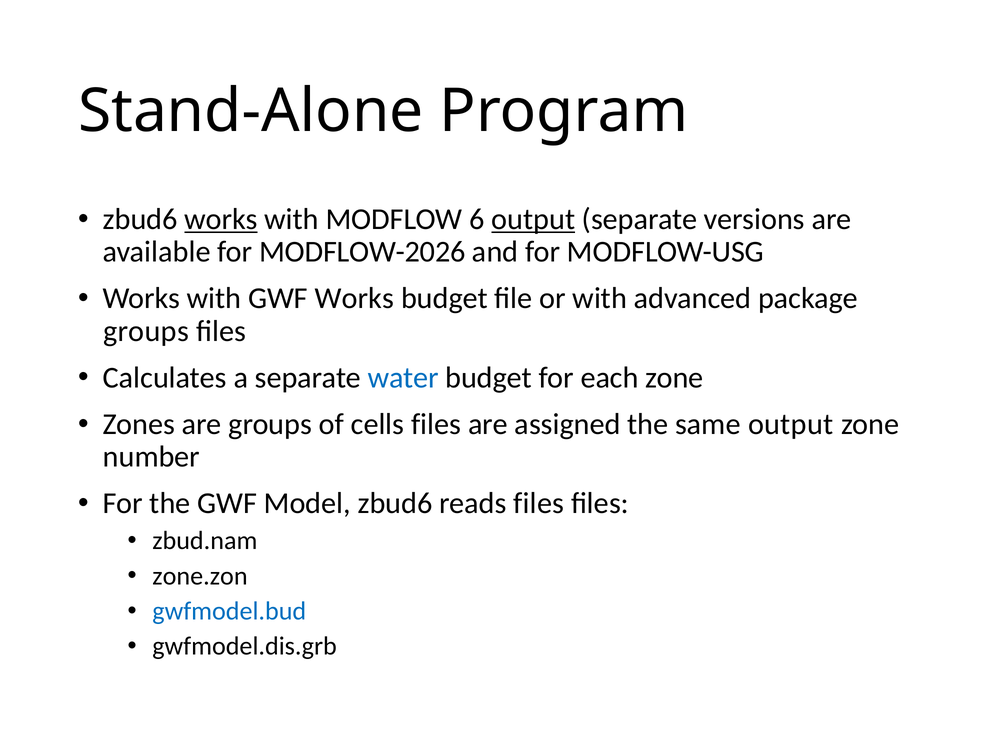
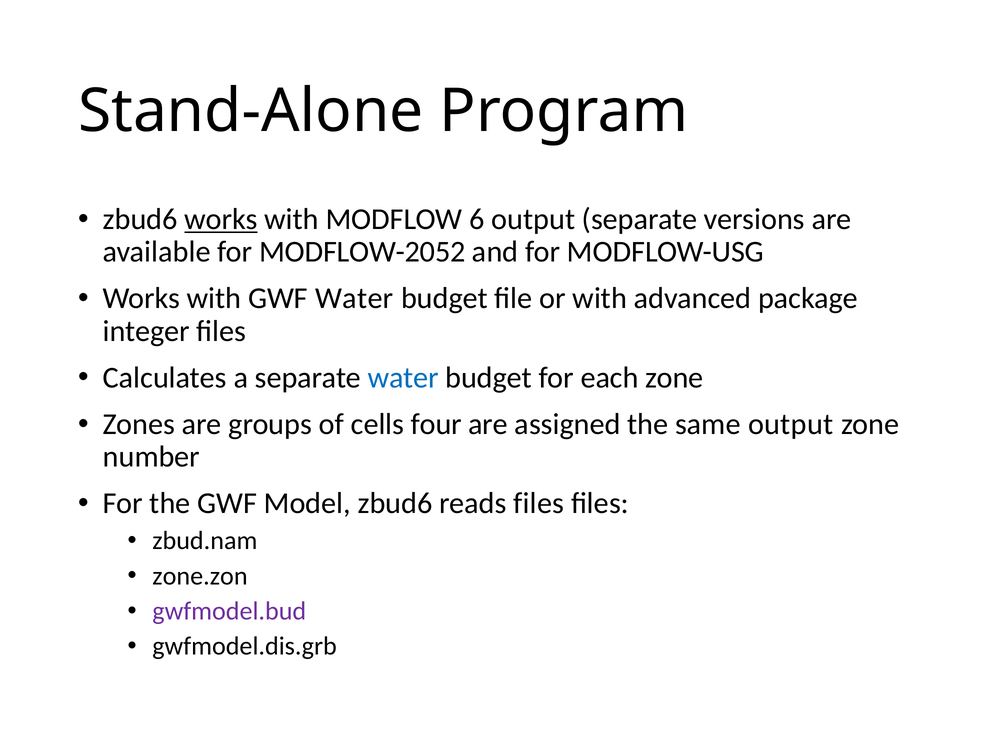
output at (533, 219) underline: present -> none
MODFLOW-2026: MODFLOW-2026 -> MODFLOW-2052
GWF Works: Works -> Water
groups at (146, 331): groups -> integer
cells files: files -> four
gwfmodel.bud colour: blue -> purple
